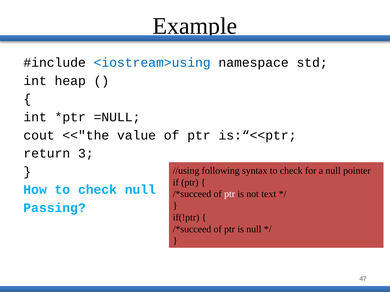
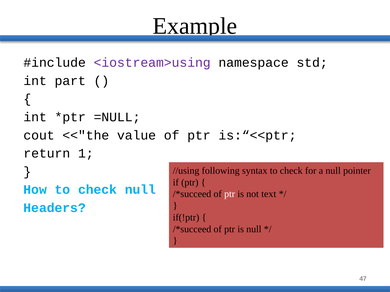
<iostream>using colour: blue -> purple
heap: heap -> part
3: 3 -> 1
Passing: Passing -> Headers
